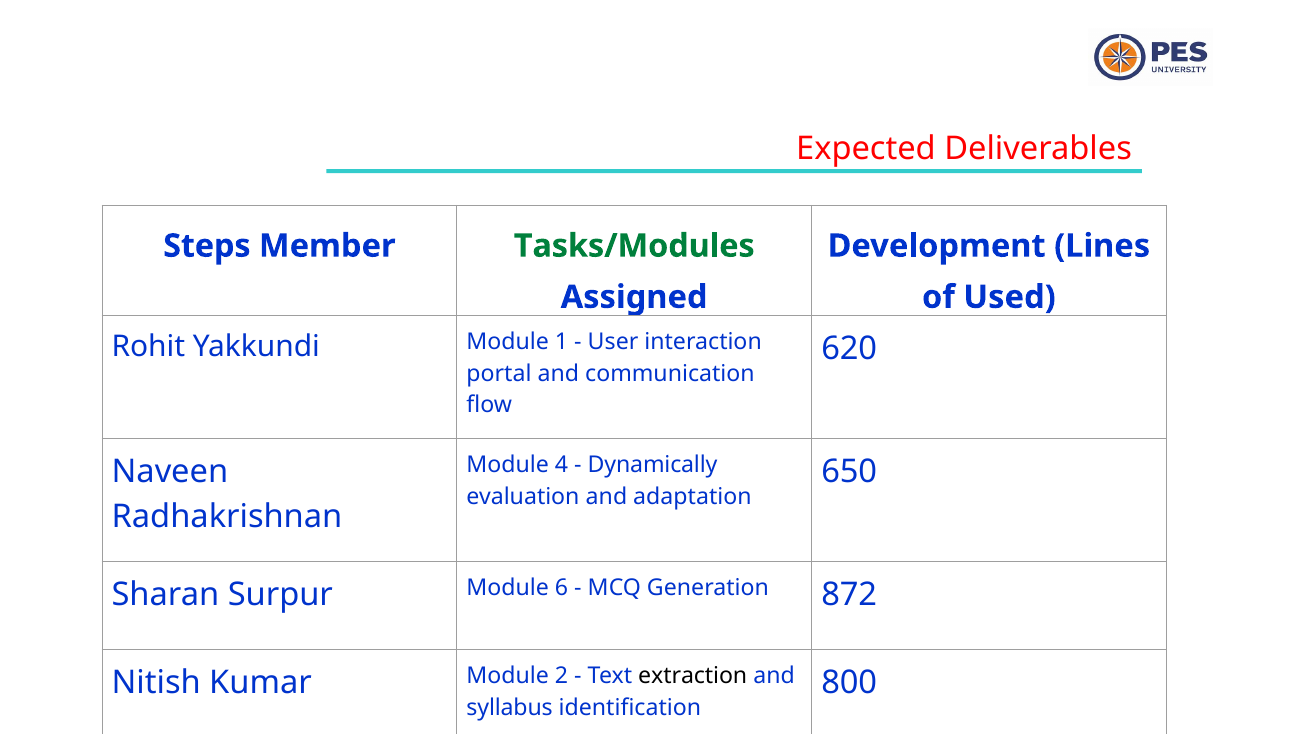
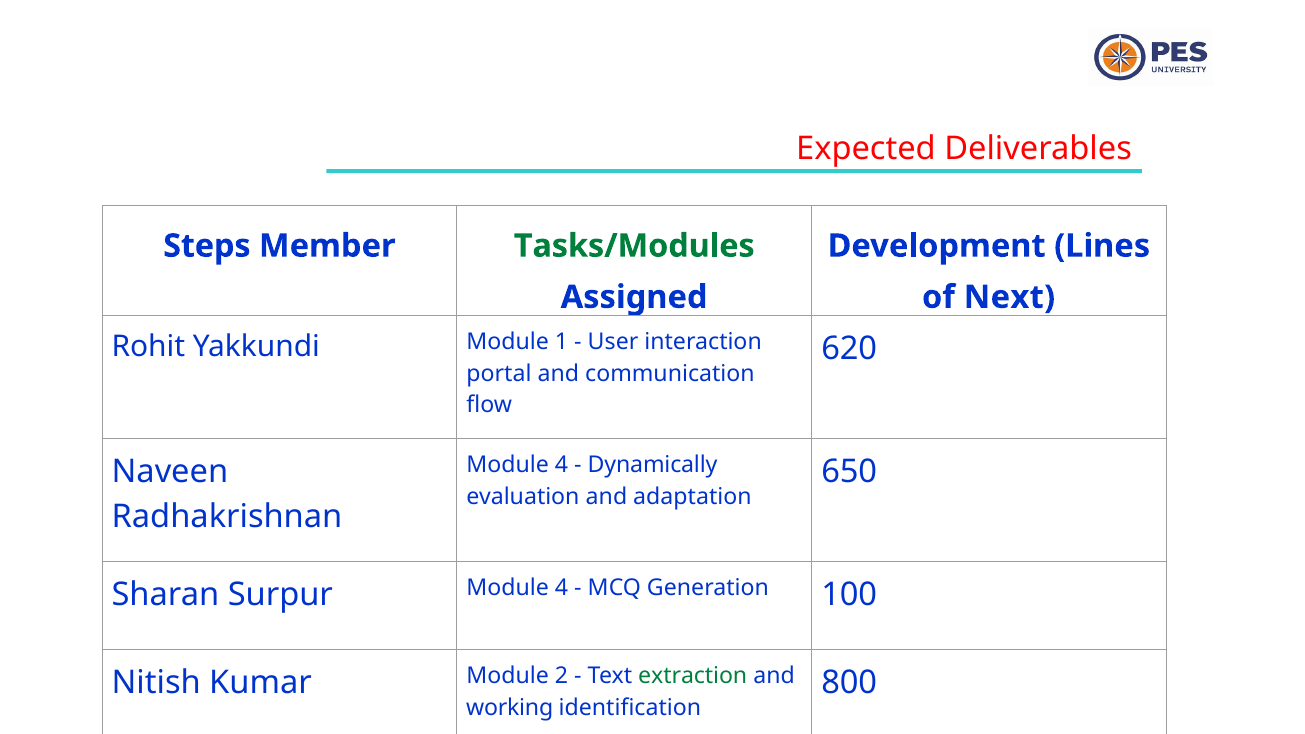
Used: Used -> Next
Surpur Module 6: 6 -> 4
872: 872 -> 100
extraction colour: black -> green
syllabus: syllabus -> working
